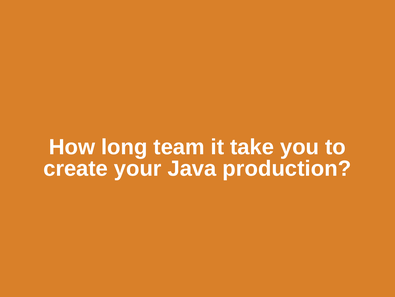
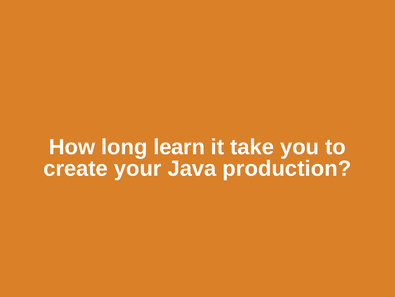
team: team -> learn
